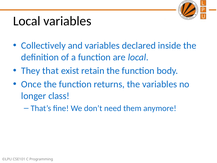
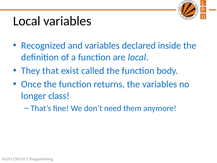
Collectively: Collectively -> Recognized
retain: retain -> called
